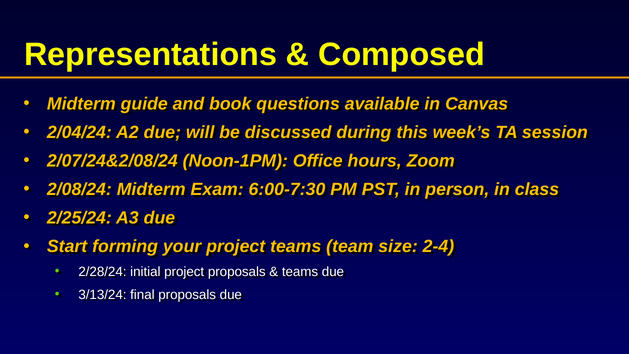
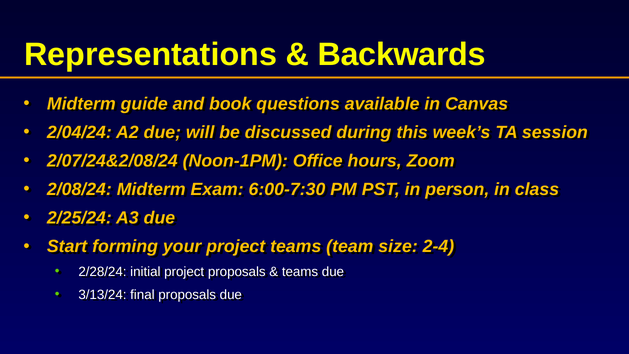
Composed: Composed -> Backwards
